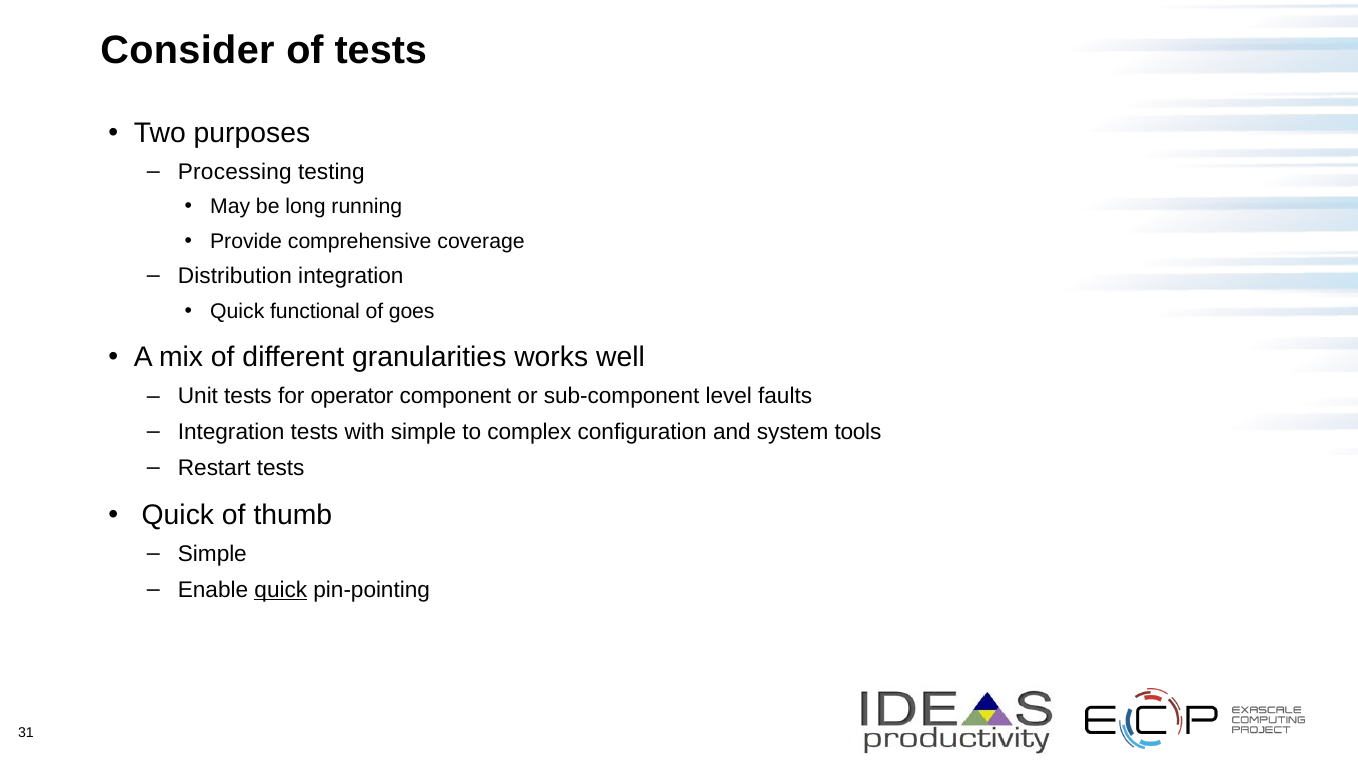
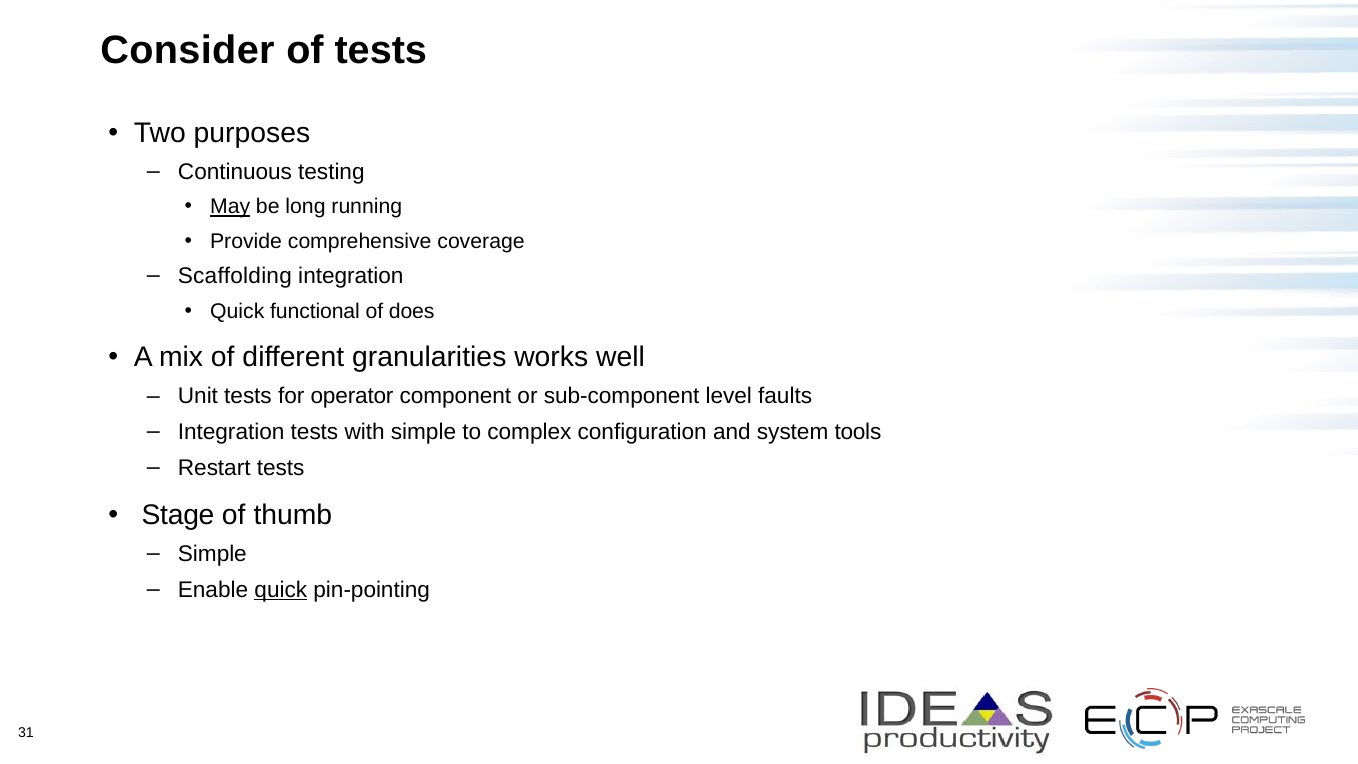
Processing: Processing -> Continuous
May underline: none -> present
Distribution: Distribution -> Scaffolding
goes: goes -> does
Quick at (178, 515): Quick -> Stage
